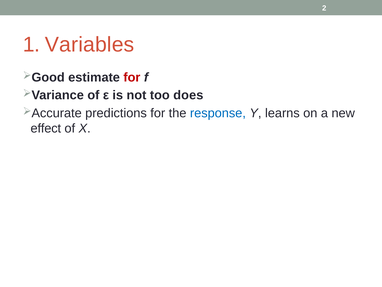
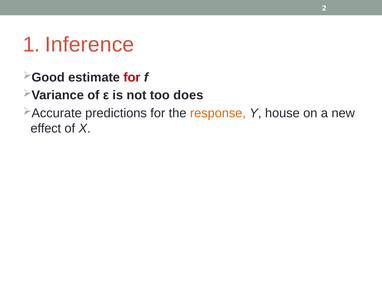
Variables: Variables -> Inference
response colour: blue -> orange
learns: learns -> house
